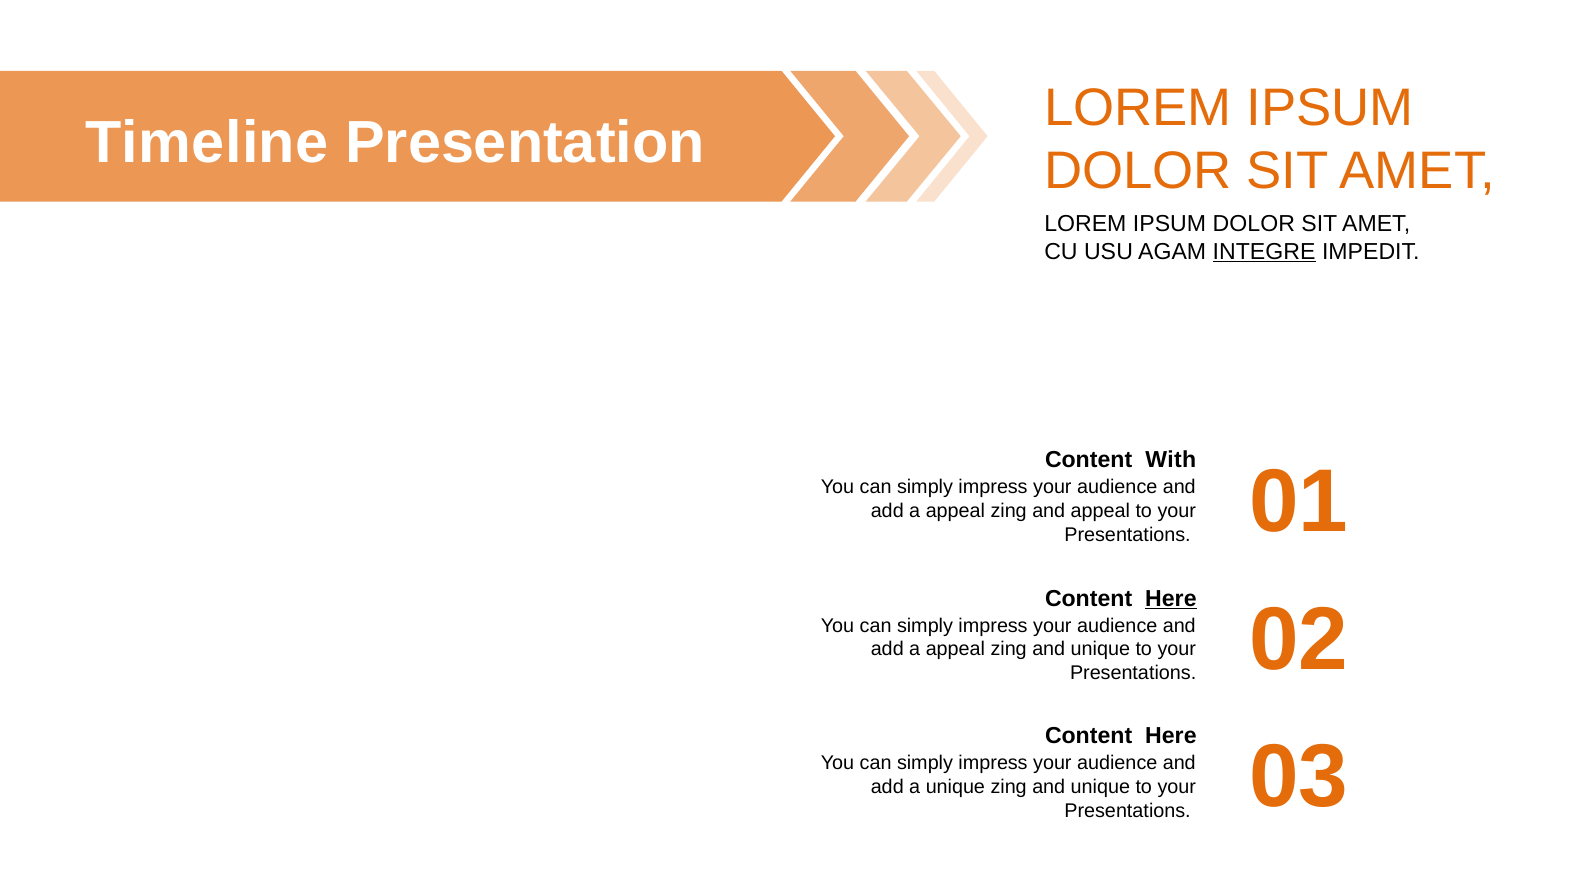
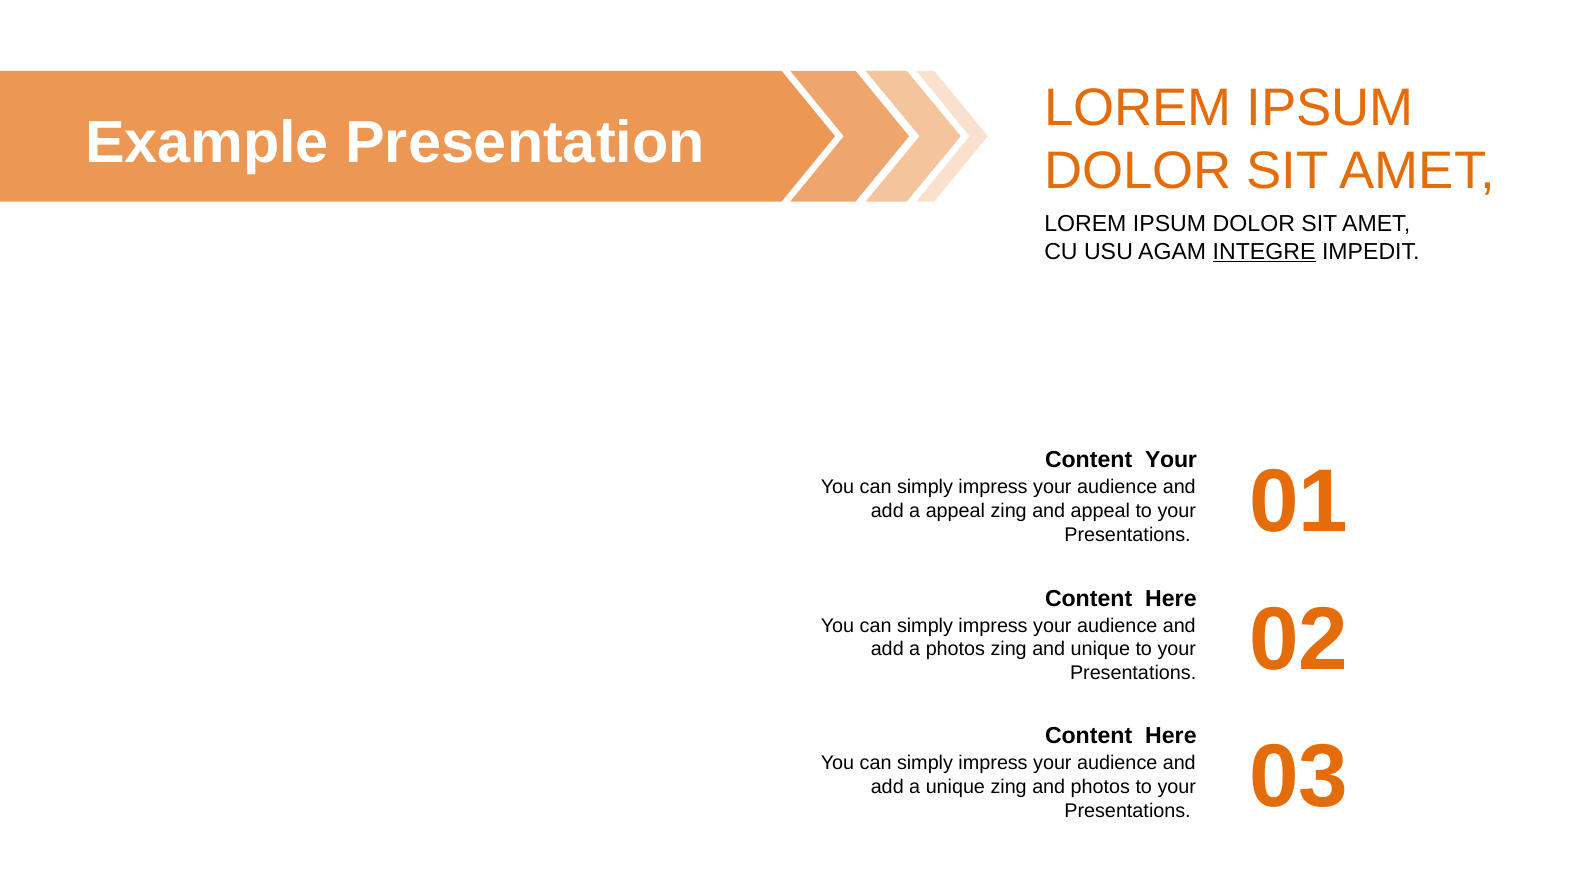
Timeline: Timeline -> Example
Content With: With -> Your
Here at (1171, 599) underline: present -> none
appeal at (955, 649): appeal -> photos
unique zing and unique: unique -> photos
